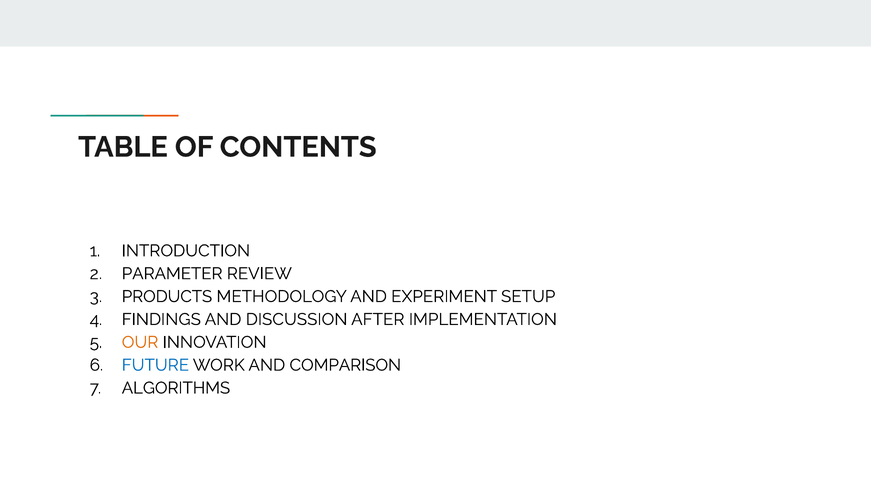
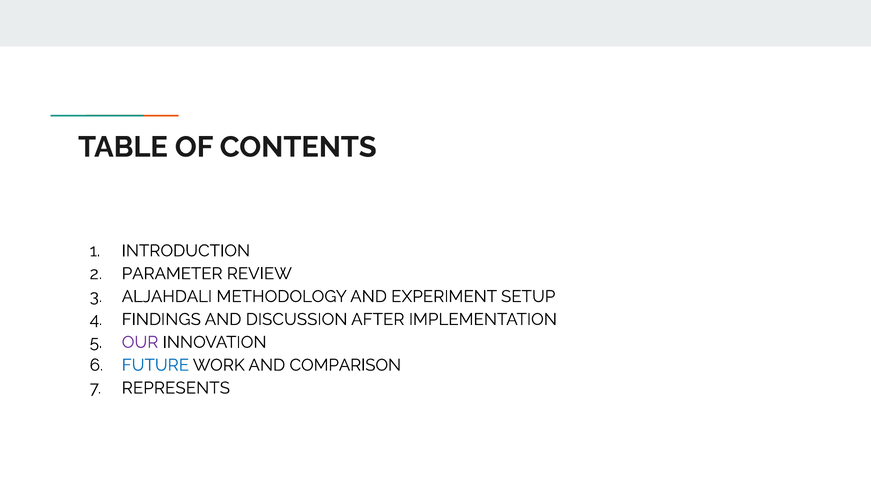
PRODUCTS: PRODUCTS -> ALJAHDALI
OUR colour: orange -> purple
ALGORITHMS: ALGORITHMS -> REPRESENTS
